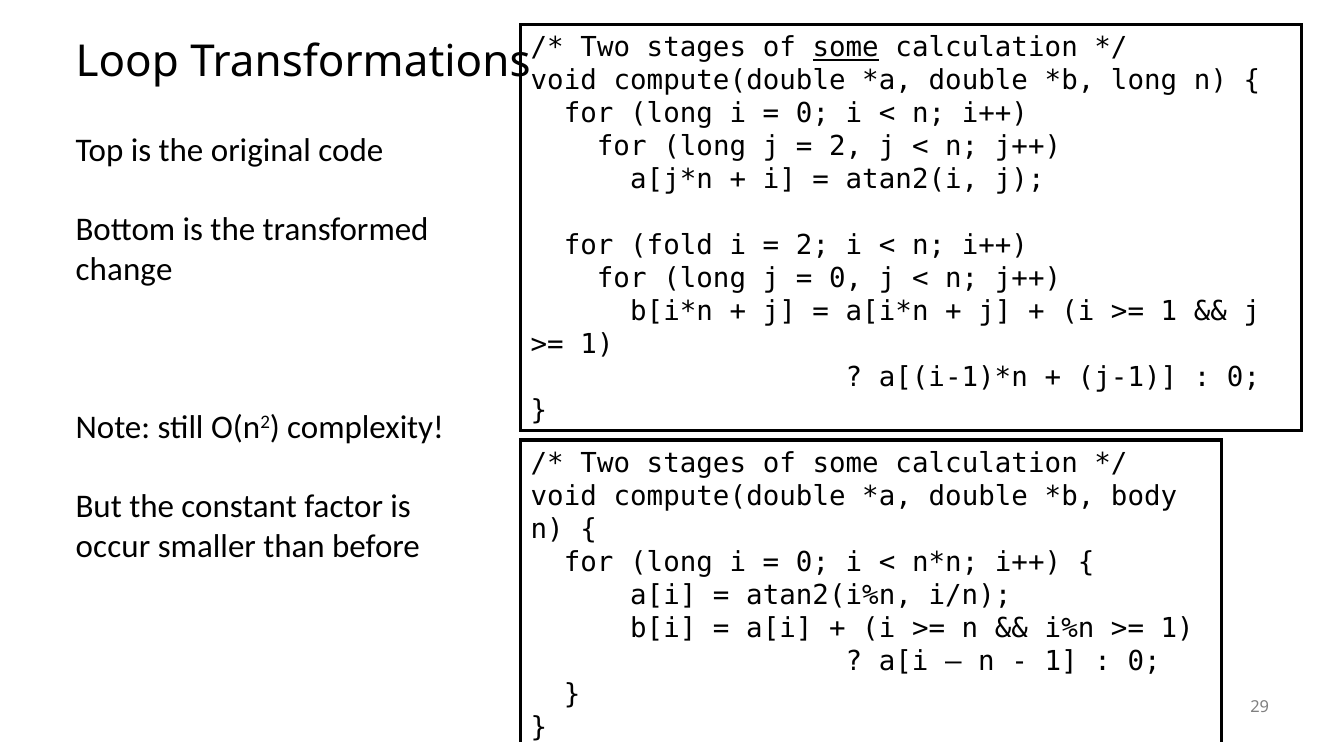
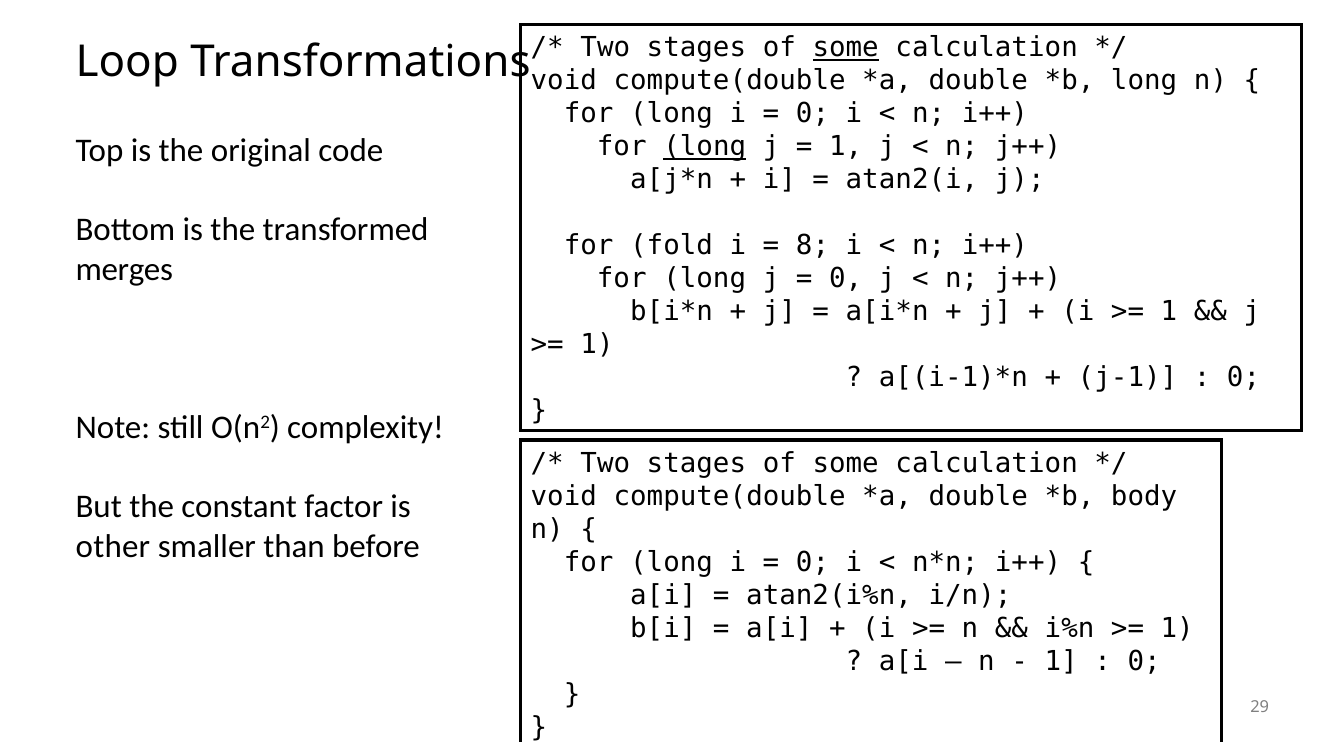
long at (705, 147) underline: none -> present
2 at (846, 147): 2 -> 1
2 at (812, 246): 2 -> 8
change: change -> merges
occur: occur -> other
